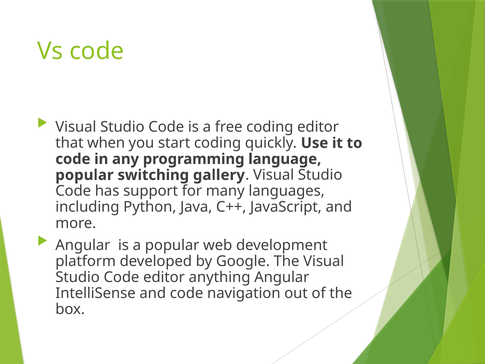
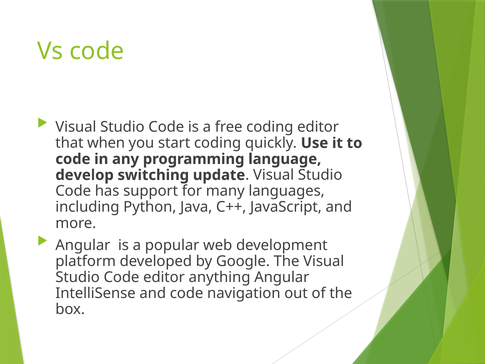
popular at (84, 175): popular -> develop
gallery: gallery -> update
